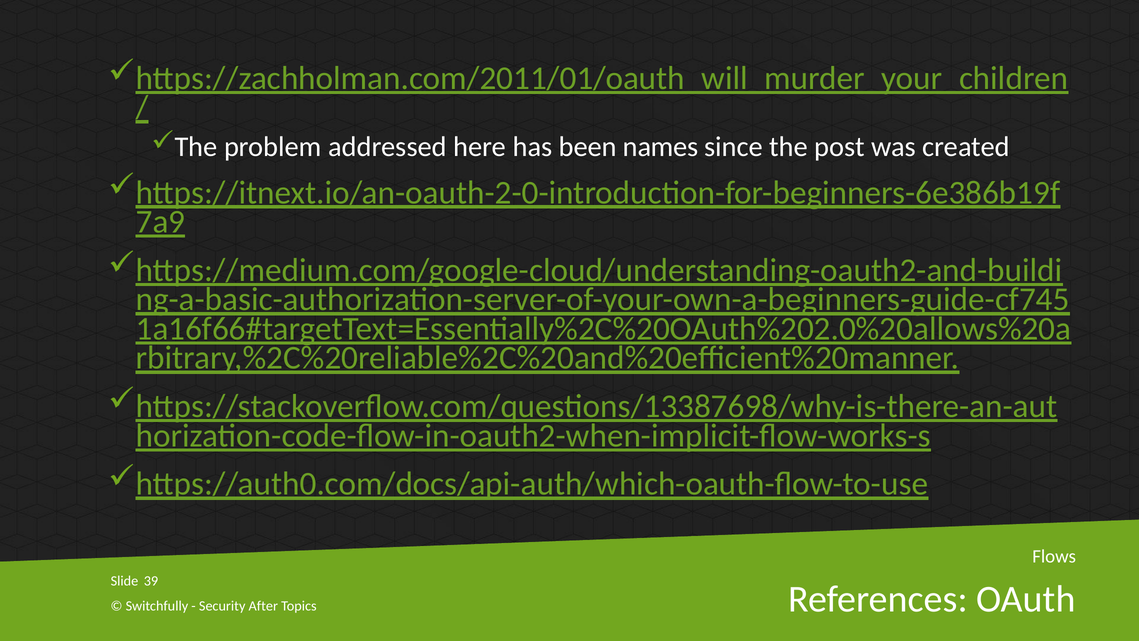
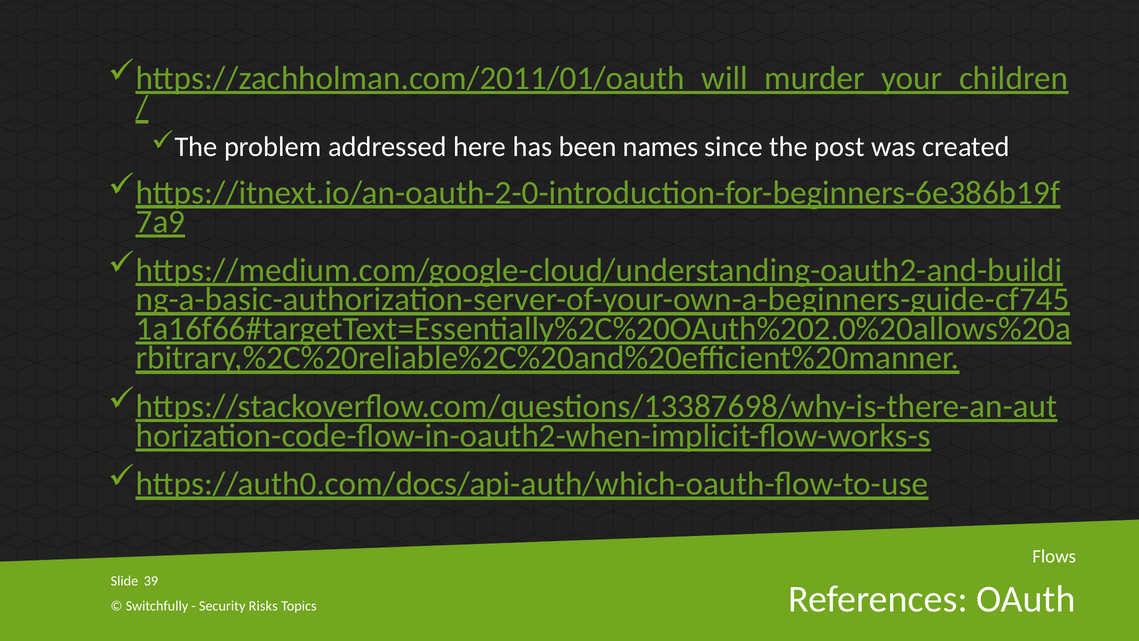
After: After -> Risks
